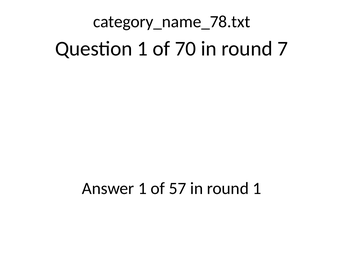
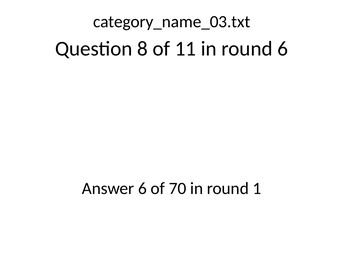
category_name_78.txt: category_name_78.txt -> category_name_03.txt
Question 1: 1 -> 8
70: 70 -> 11
round 7: 7 -> 6
Answer 1: 1 -> 6
57: 57 -> 70
